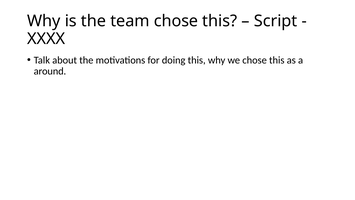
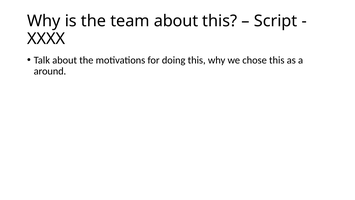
team chose: chose -> about
